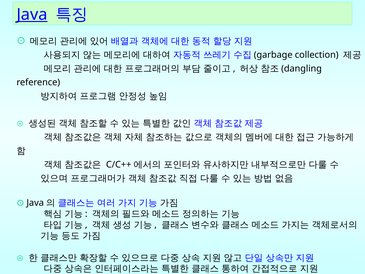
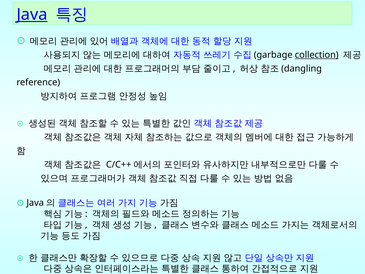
collection underline: none -> present
